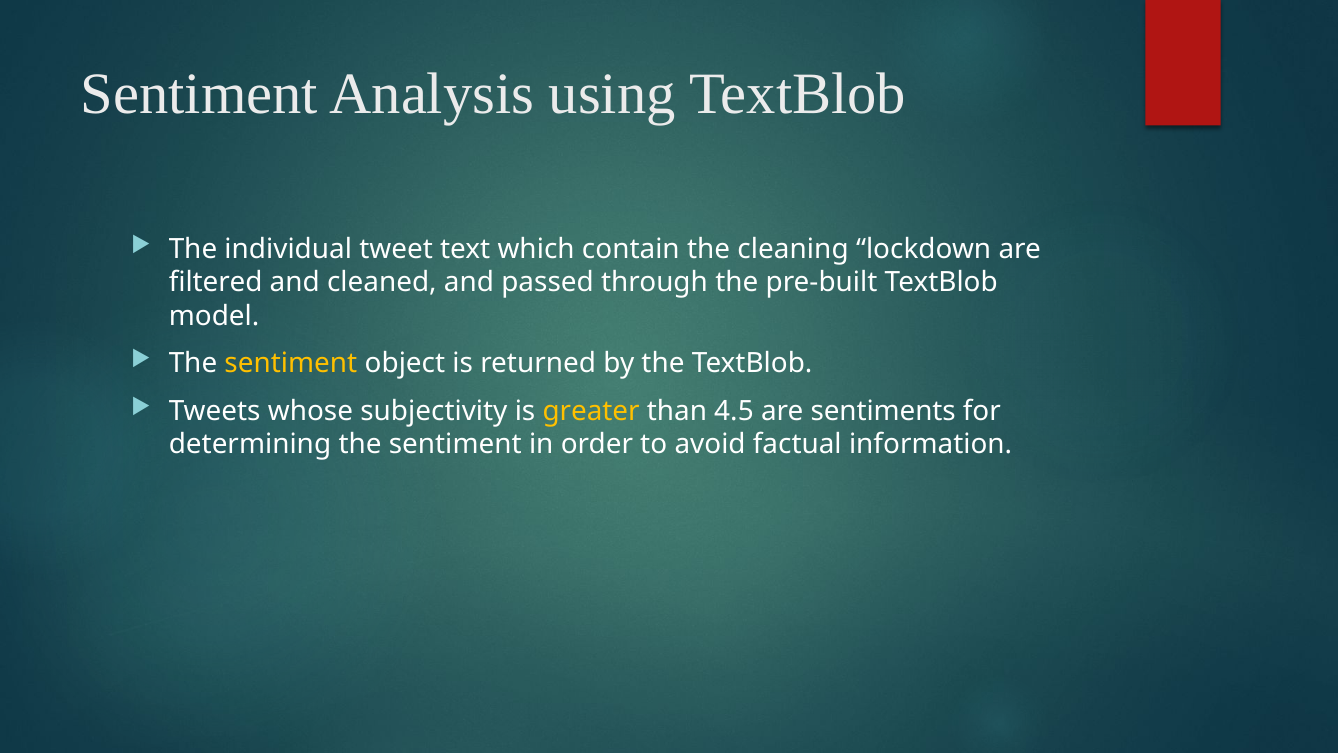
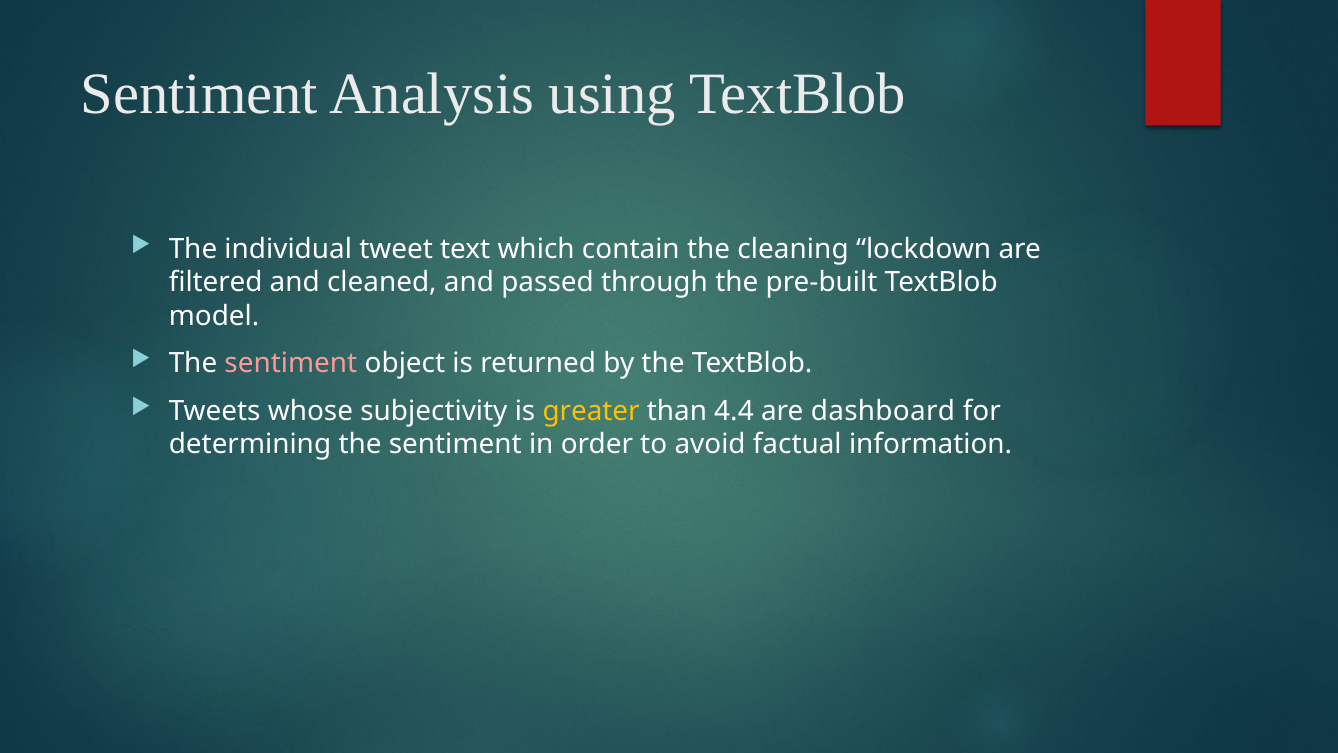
sentiment at (291, 363) colour: yellow -> pink
4.5: 4.5 -> 4.4
sentiments: sentiments -> dashboard
